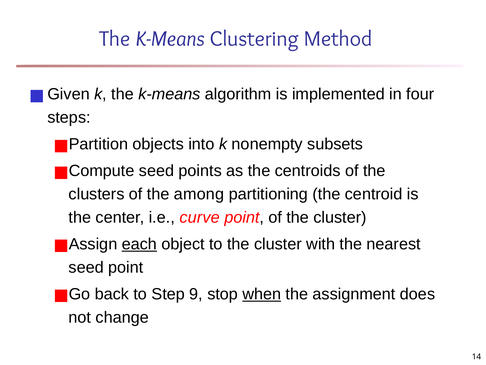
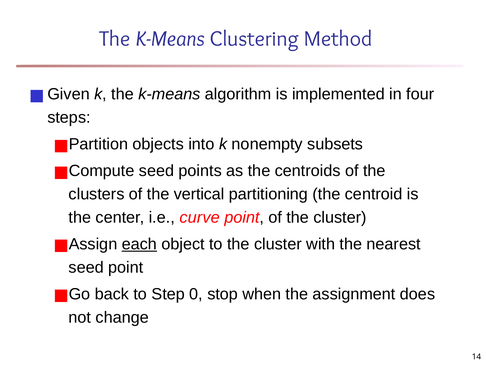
among: among -> vertical
9: 9 -> 0
when underline: present -> none
